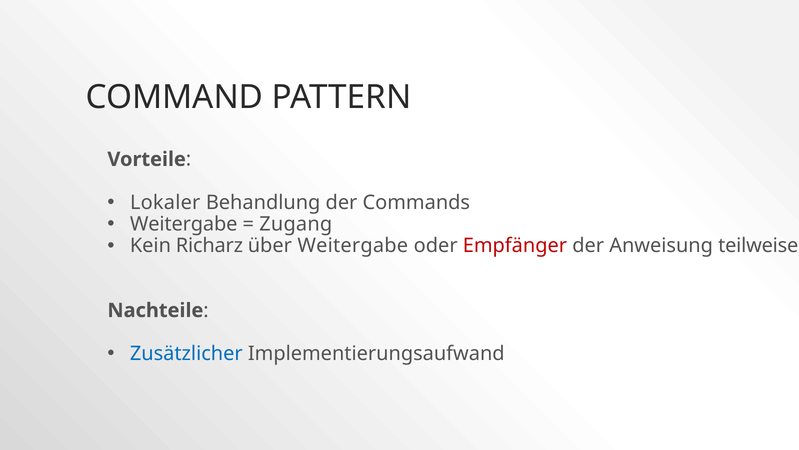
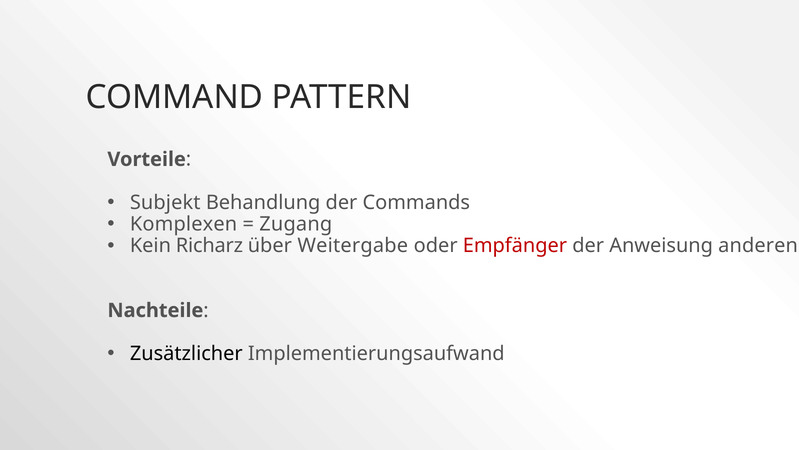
Lokaler: Lokaler -> Subjekt
Weitergabe at (184, 224): Weitergabe -> Komplexen
teilweise: teilweise -> anderen
Zusätzlicher colour: blue -> black
